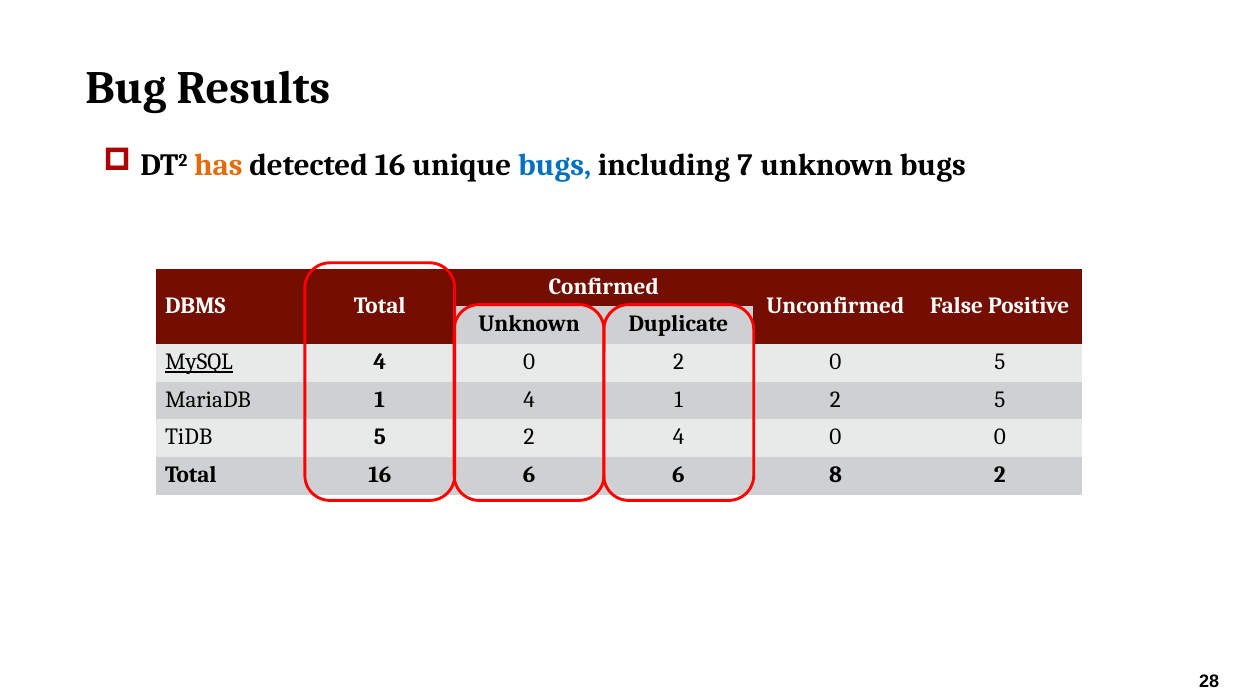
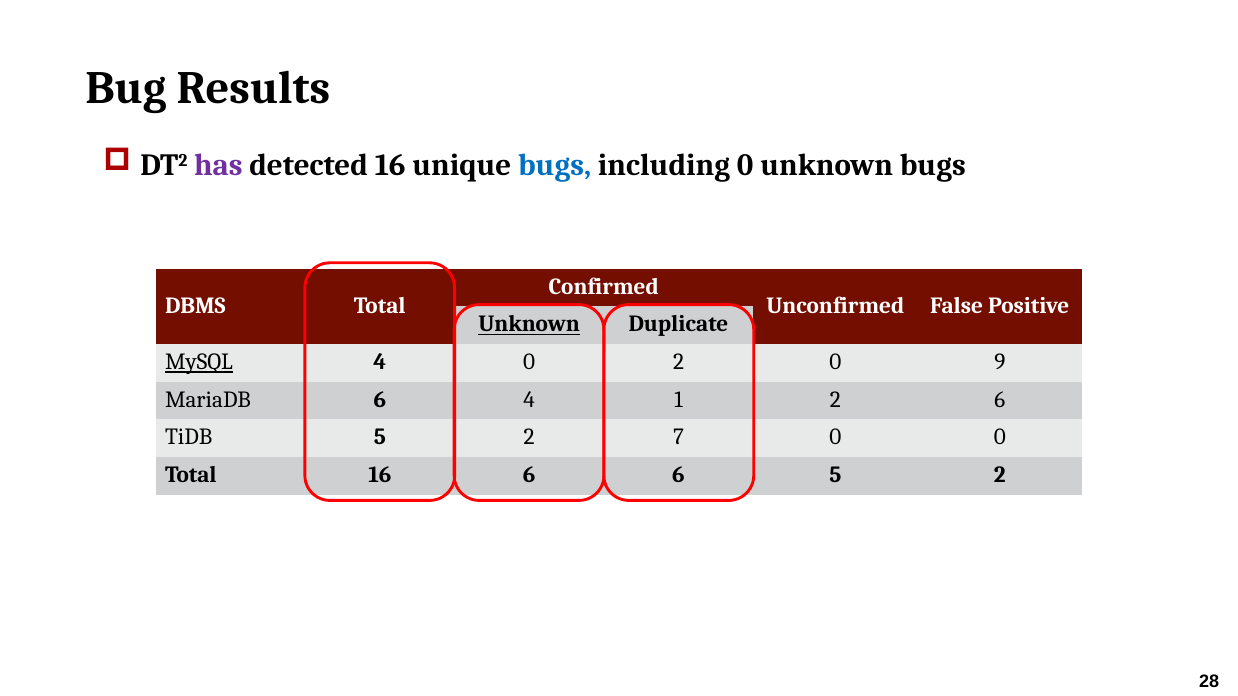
has colour: orange -> purple
including 7: 7 -> 0
Unknown at (529, 324) underline: none -> present
0 5: 5 -> 9
MariaDB 1: 1 -> 6
2 5: 5 -> 6
2 4: 4 -> 7
6 8: 8 -> 5
